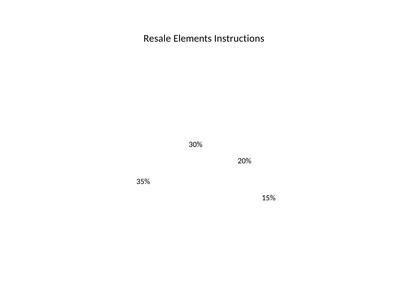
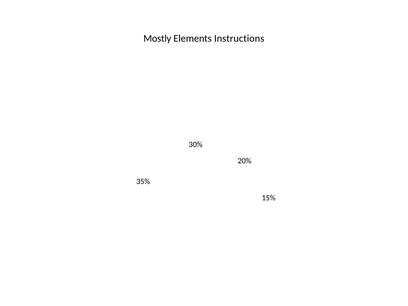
Resale: Resale -> Mostly
